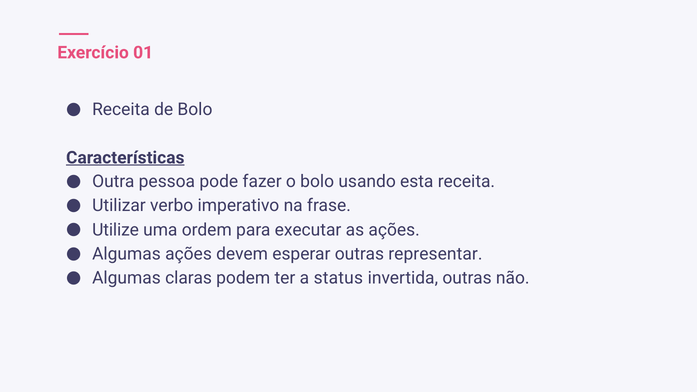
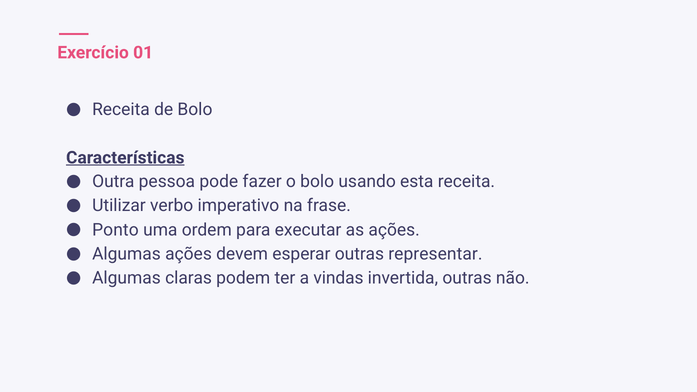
Utilize: Utilize -> Ponto
status: status -> vindas
